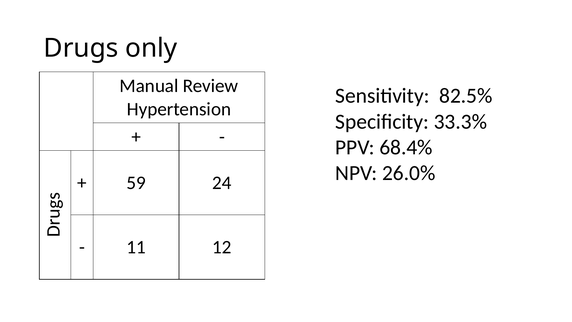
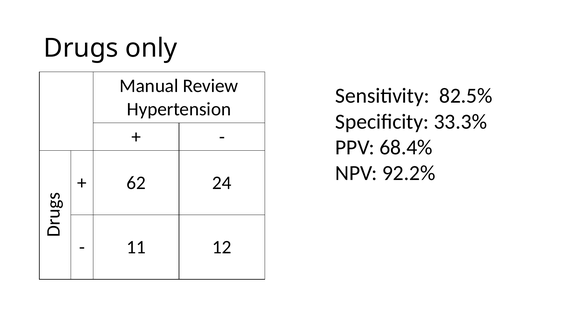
26.0%: 26.0% -> 92.2%
59: 59 -> 62
